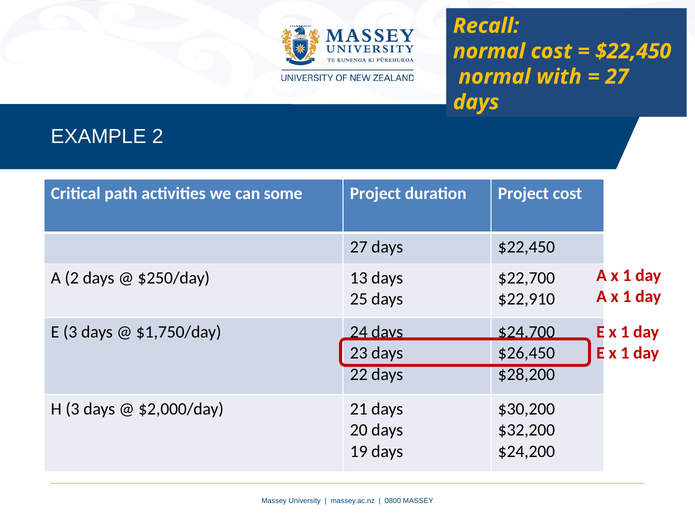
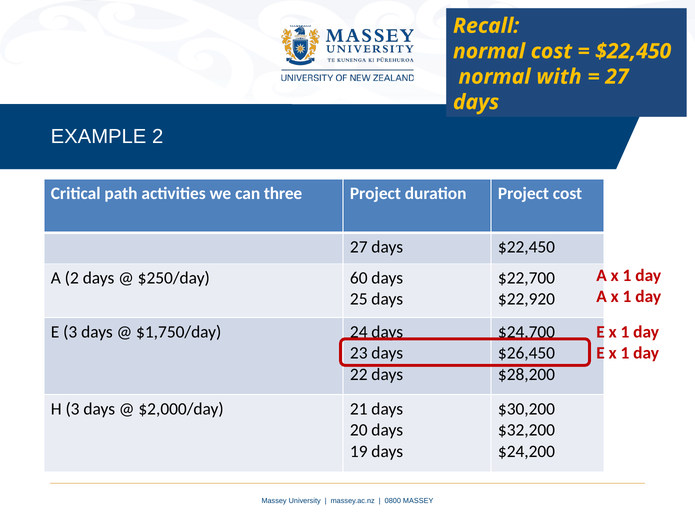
some: some -> three
13: 13 -> 60
$22,910: $22,910 -> $22,920
